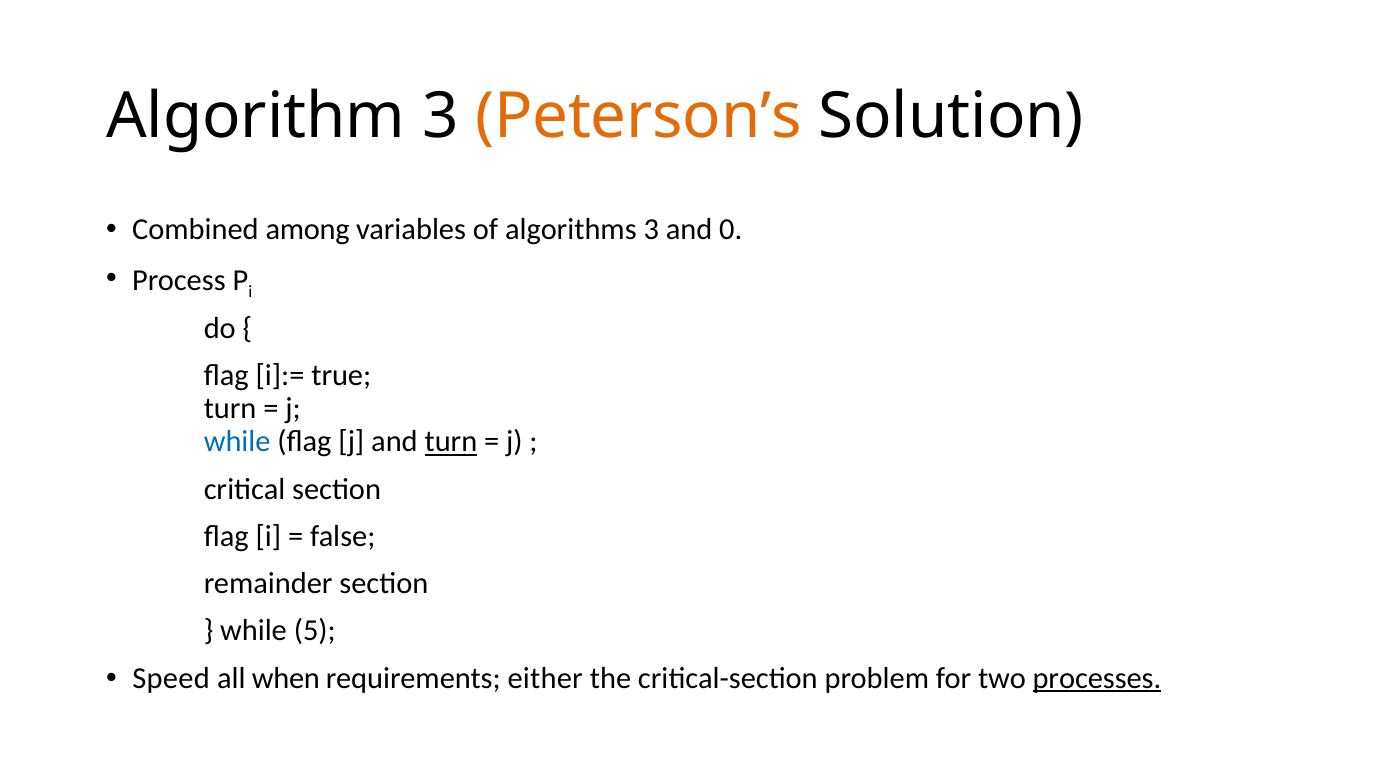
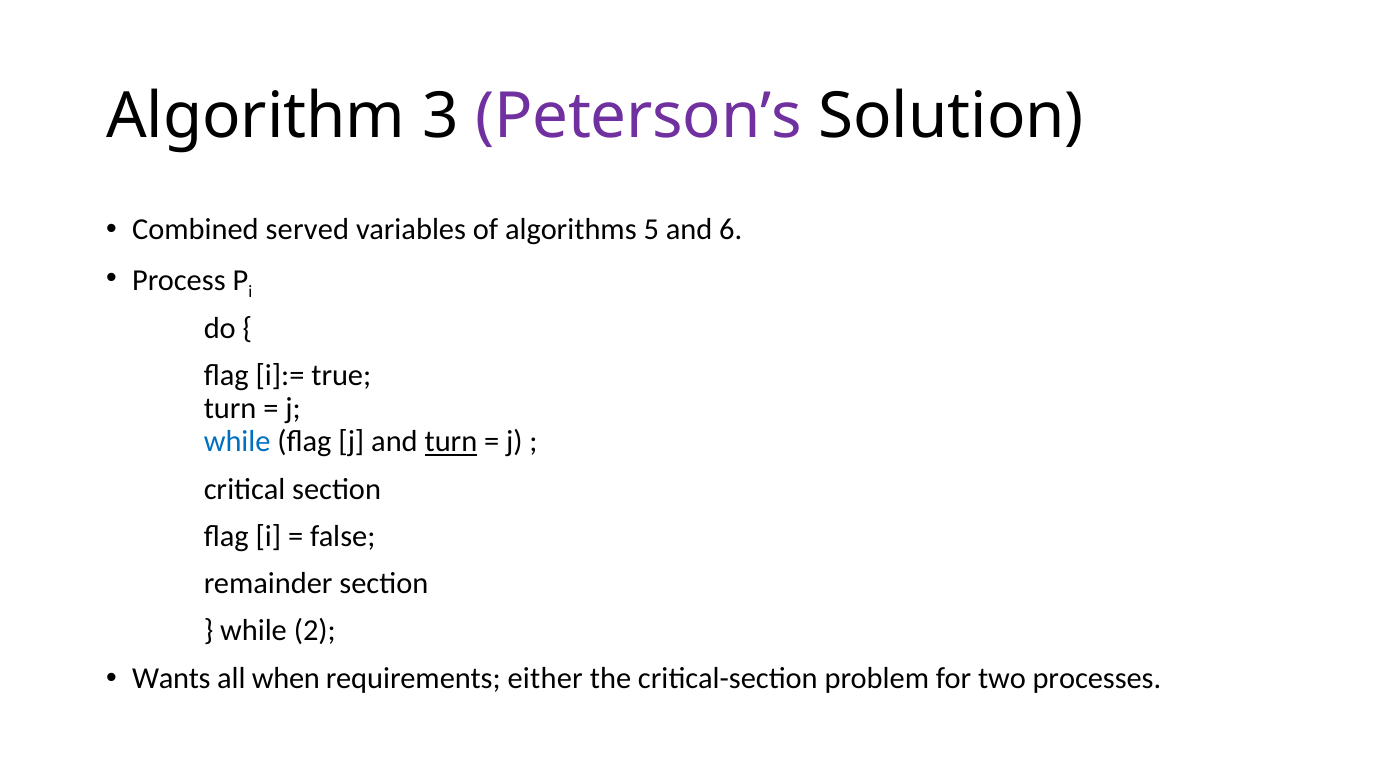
Peterson’s colour: orange -> purple
among: among -> served
algorithms 3: 3 -> 5
0: 0 -> 6
5: 5 -> 2
Speed: Speed -> Wants
processes underline: present -> none
